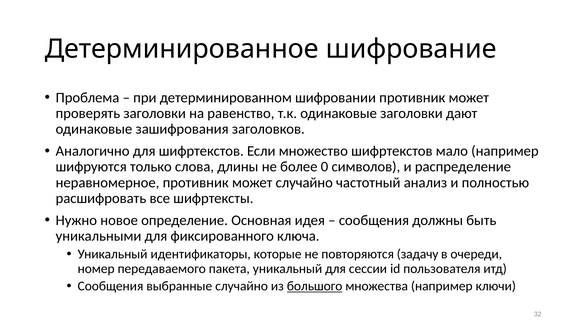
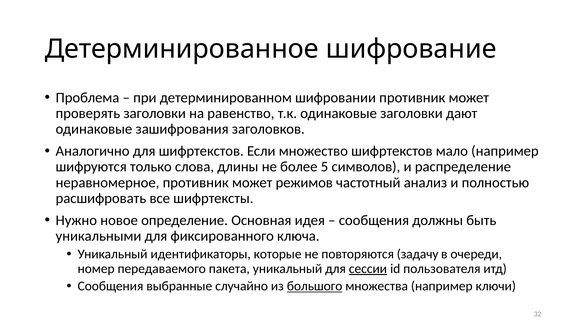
0: 0 -> 5
может случайно: случайно -> режимов
сессии underline: none -> present
